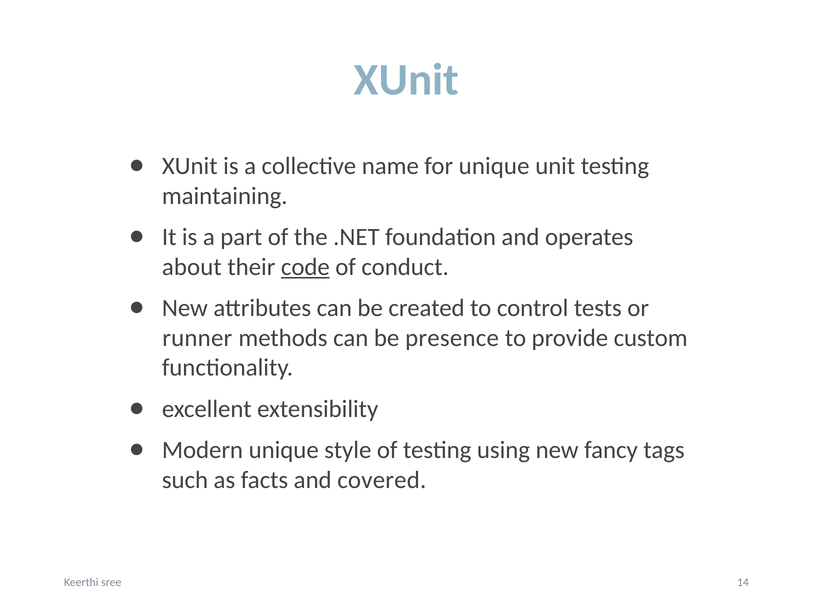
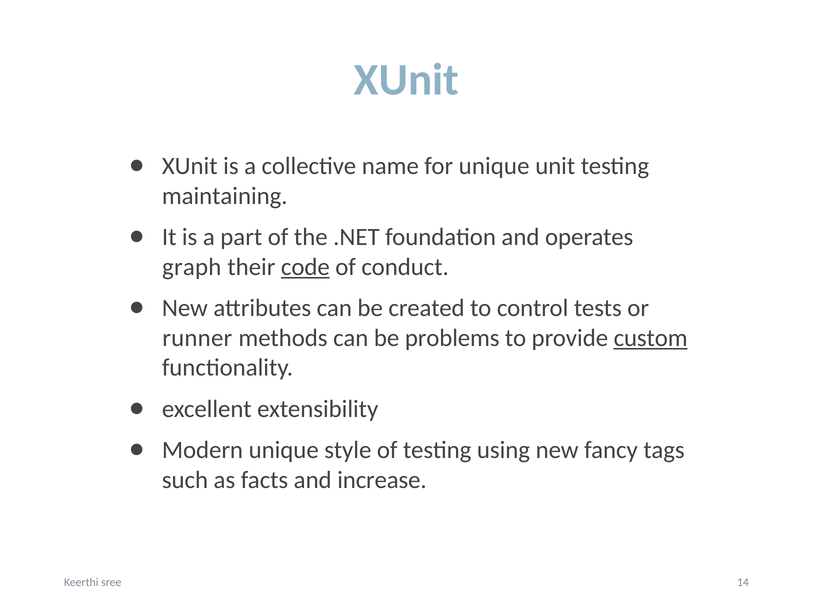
about: about -> graph
presence: presence -> problems
custom underline: none -> present
covered: covered -> increase
